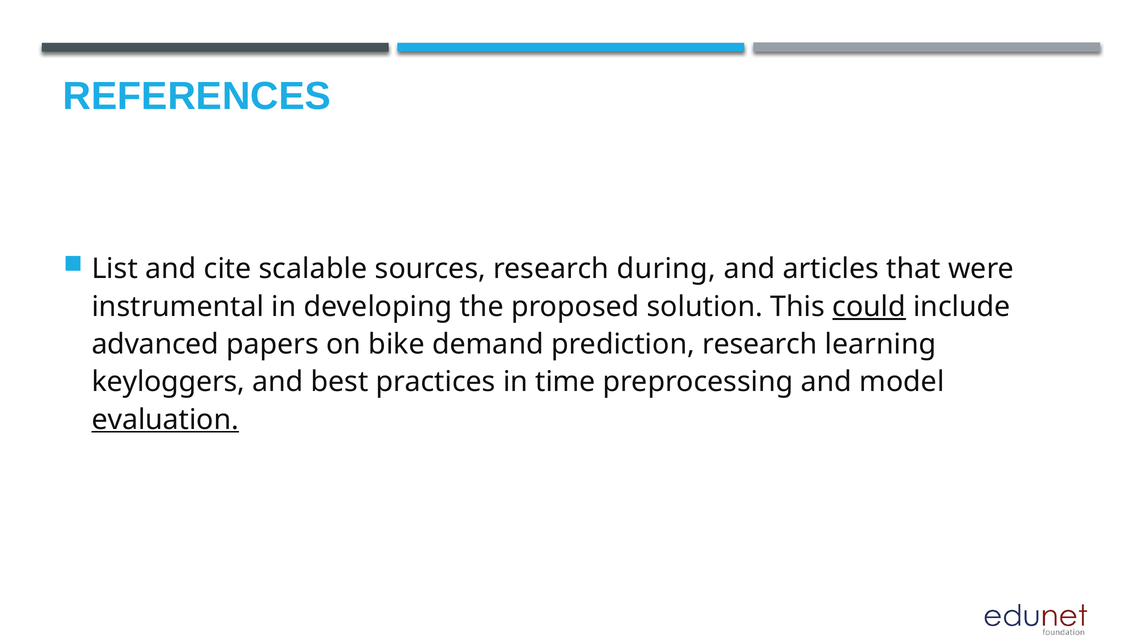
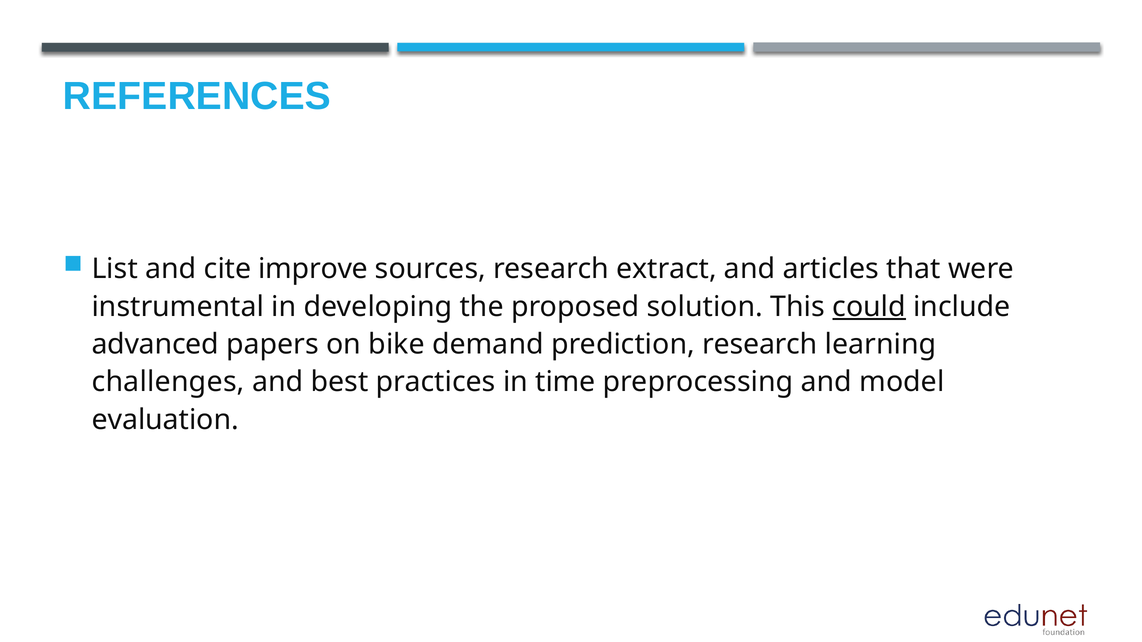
scalable: scalable -> improve
during: during -> extract
keyloggers: keyloggers -> challenges
evaluation underline: present -> none
